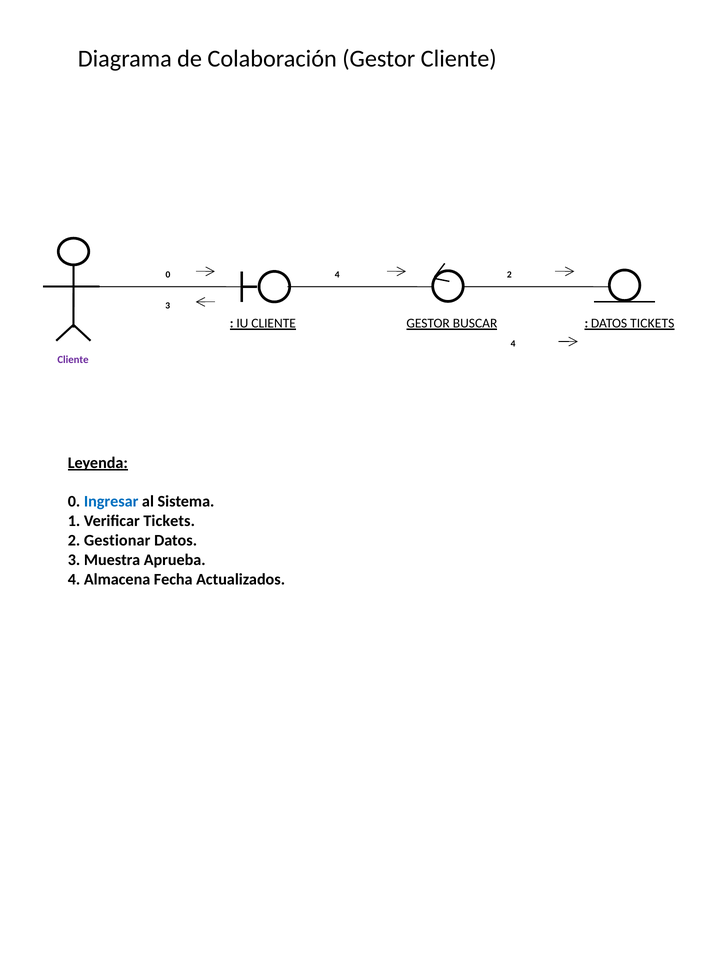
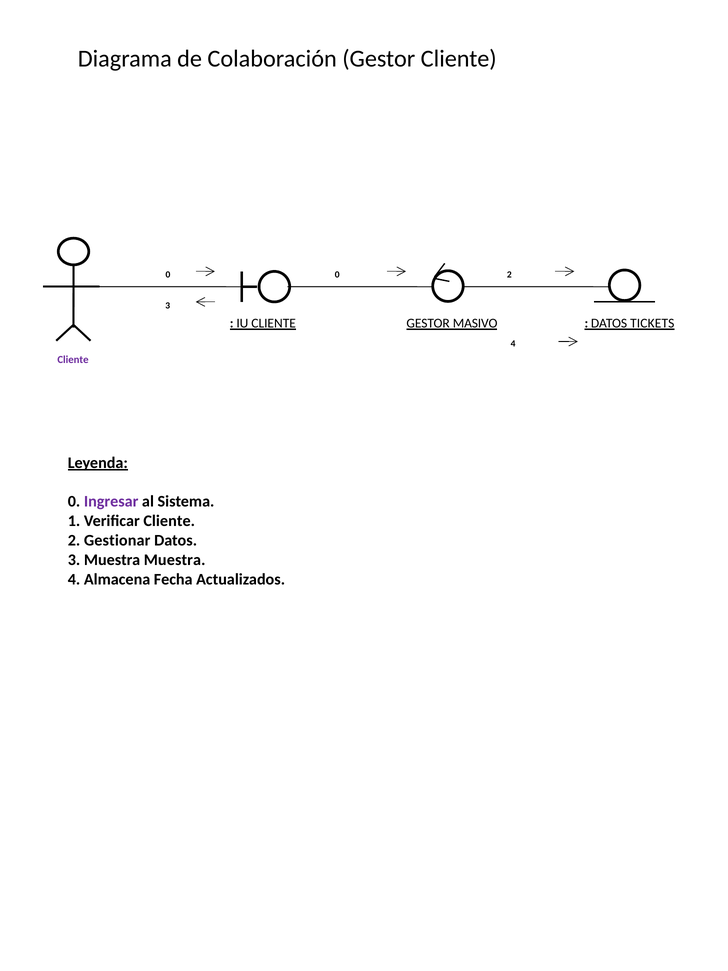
0 4: 4 -> 0
BUSCAR: BUSCAR -> MASIVO
Ingresar colour: blue -> purple
Verificar Tickets: Tickets -> Cliente
Muestra Aprueba: Aprueba -> Muestra
